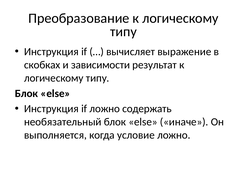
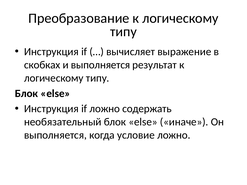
и зависимости: зависимости -> выполняется
